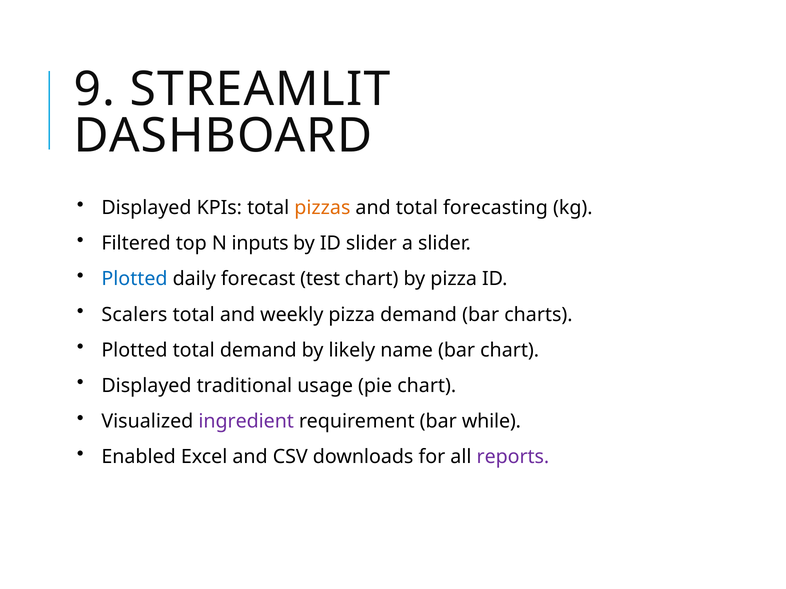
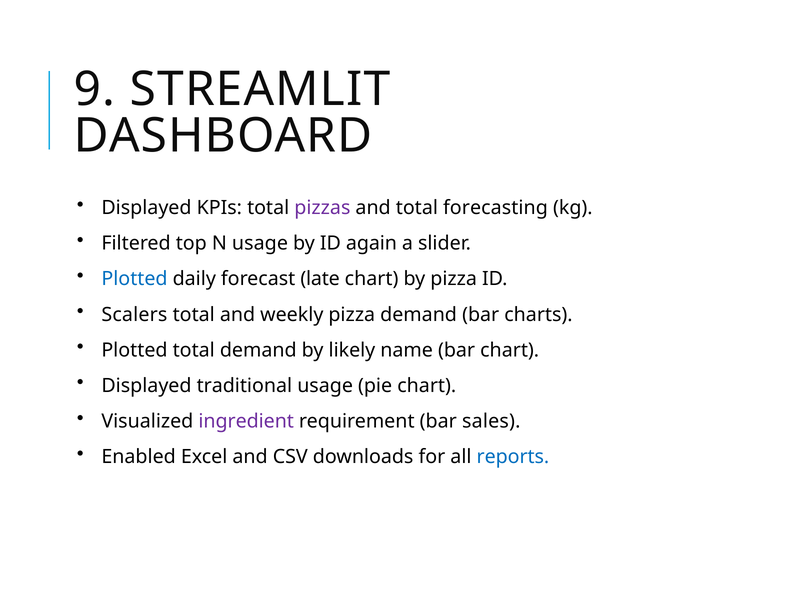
pizzas colour: orange -> purple
N inputs: inputs -> usage
ID slider: slider -> again
test: test -> late
while: while -> sales
reports colour: purple -> blue
